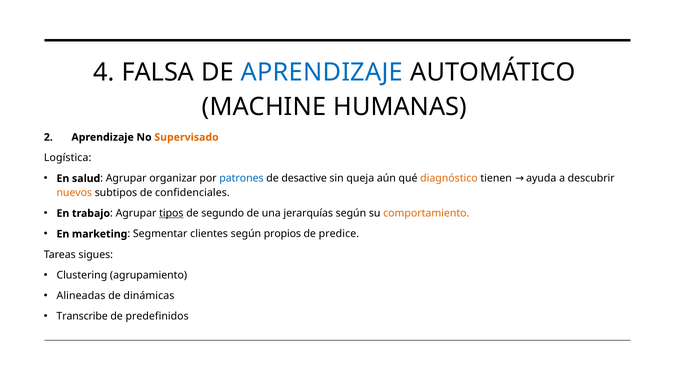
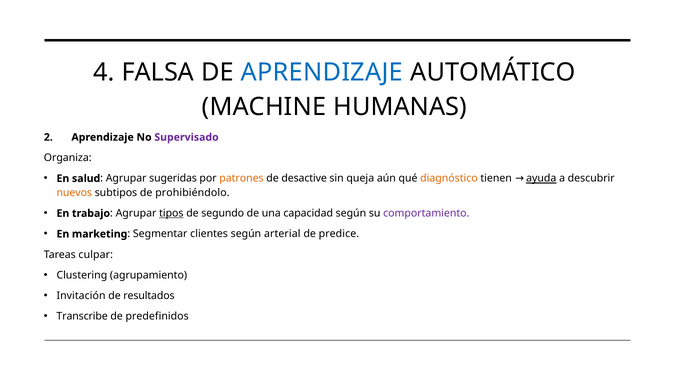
Supervisado colour: orange -> purple
Logística: Logística -> Organiza
organizar: organizar -> sugeridas
patrones colour: blue -> orange
ayuda underline: none -> present
confidenciales: confidenciales -> prohibiéndolo
jerarquías: jerarquías -> capacidad
comportamiento colour: orange -> purple
propios: propios -> arterial
sigues: sigues -> culpar
Alineadas: Alineadas -> Invitación
dinámicas: dinámicas -> resultados
